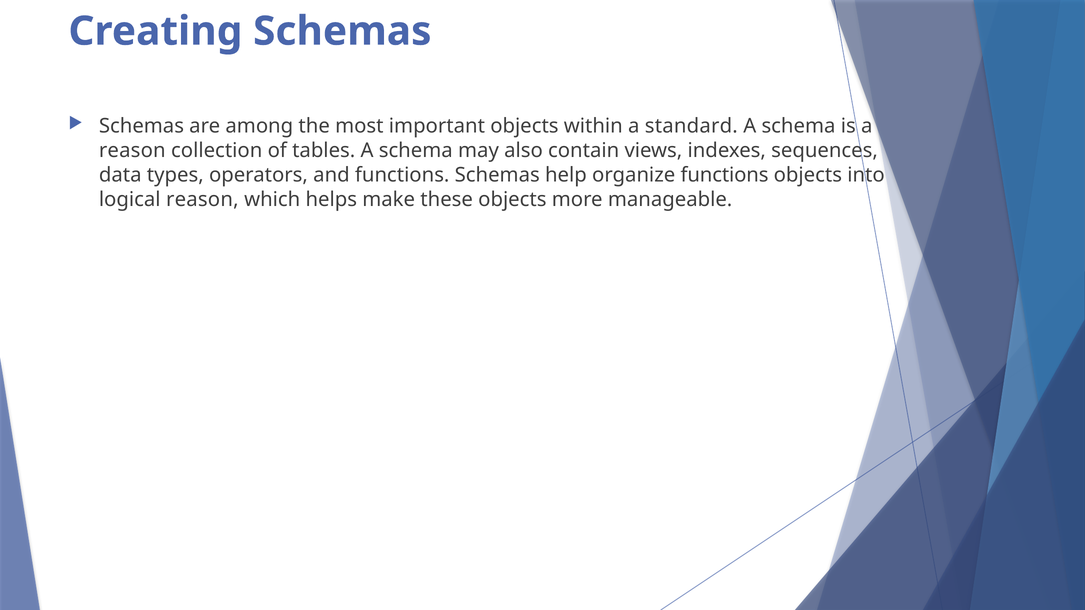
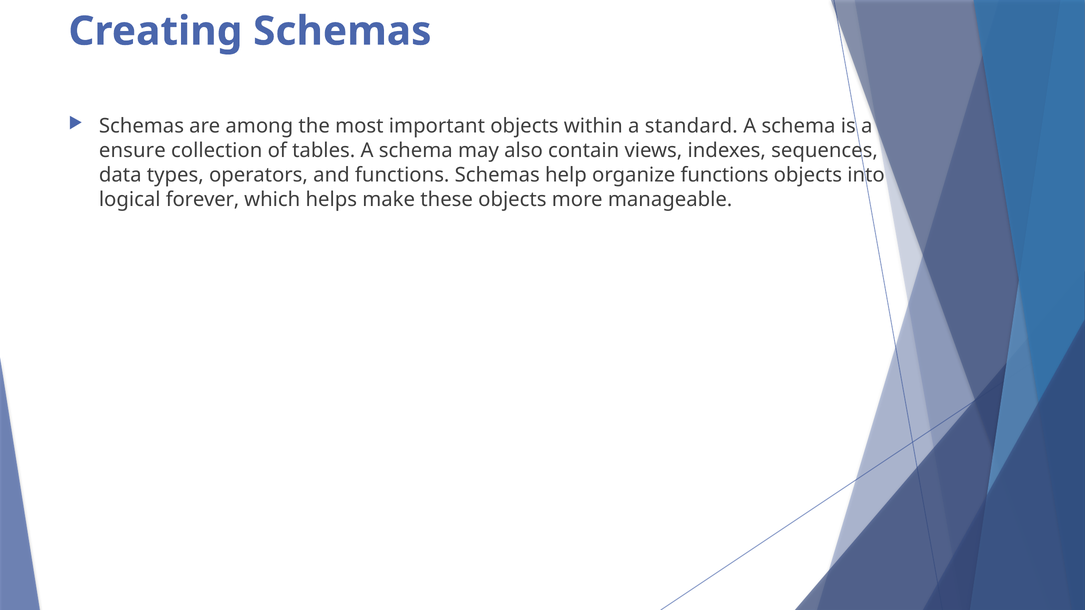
reason at (132, 151): reason -> ensure
logical reason: reason -> forever
